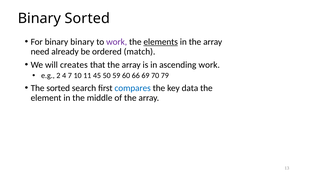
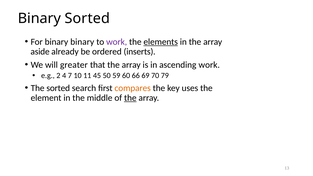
need: need -> aside
match: match -> inserts
creates: creates -> greater
compares colour: blue -> orange
data: data -> uses
the at (130, 98) underline: none -> present
